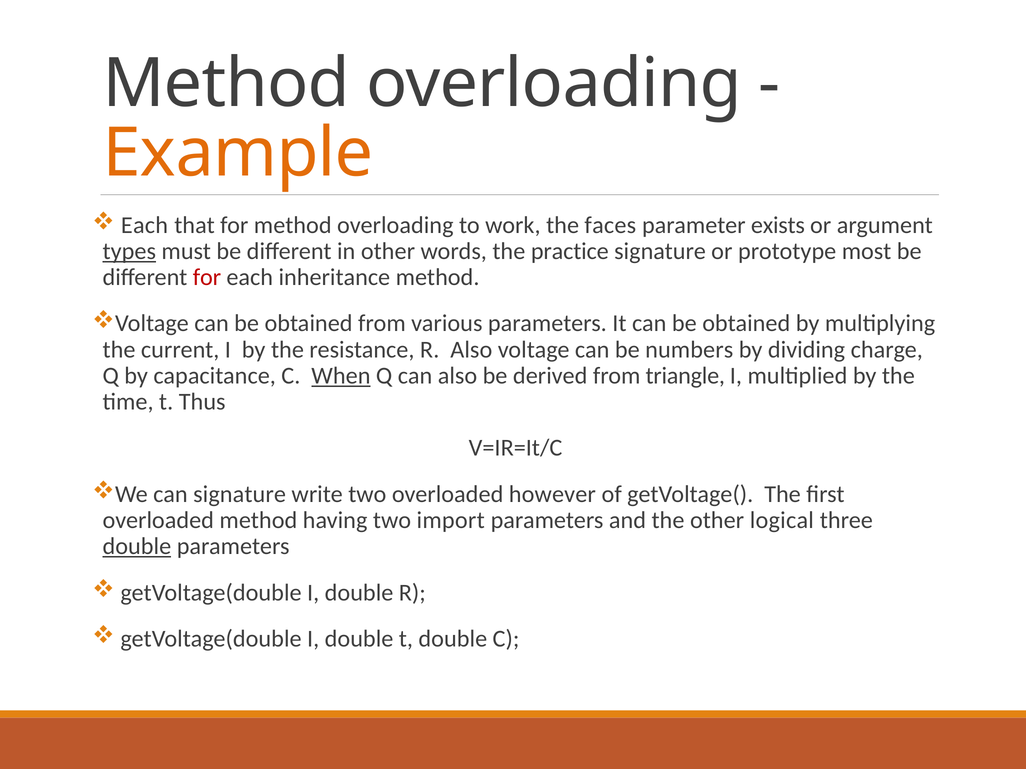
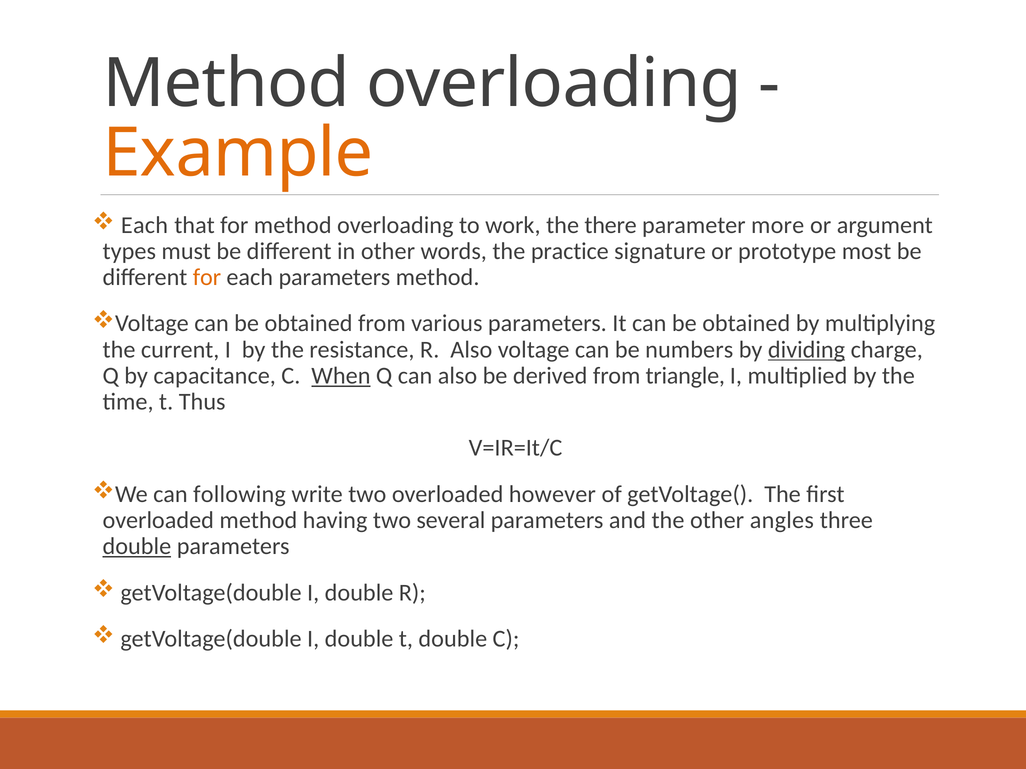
faces: faces -> there
exists: exists -> more
types underline: present -> none
for at (207, 278) colour: red -> orange
each inheritance: inheritance -> parameters
dividing underline: none -> present
can signature: signature -> following
import: import -> several
logical: logical -> angles
